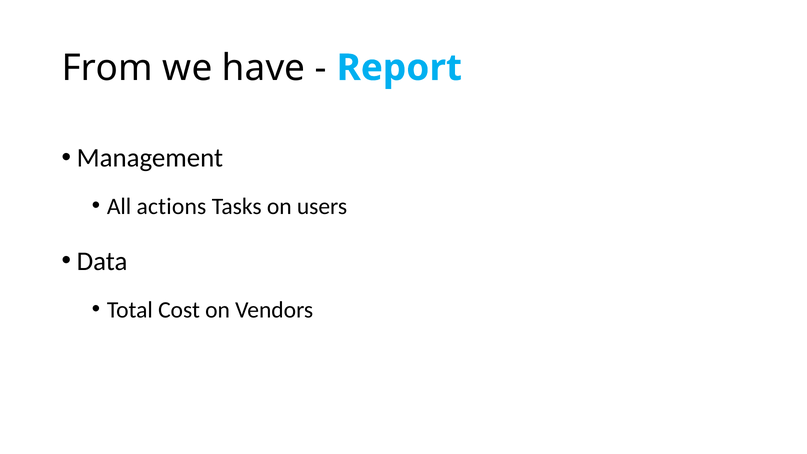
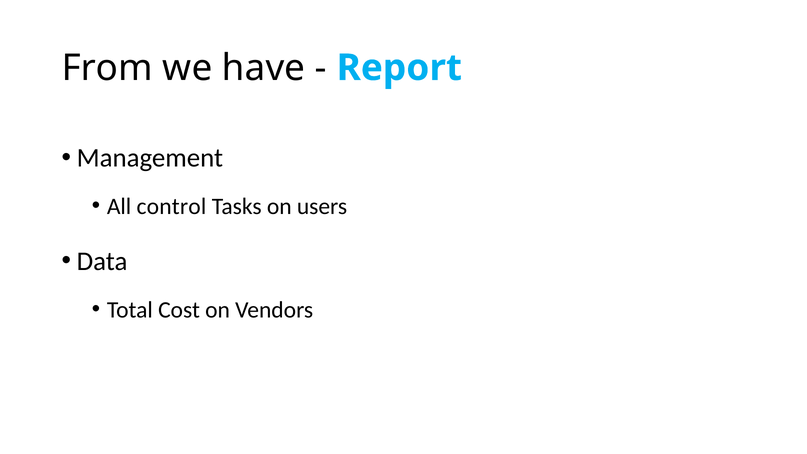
actions: actions -> control
